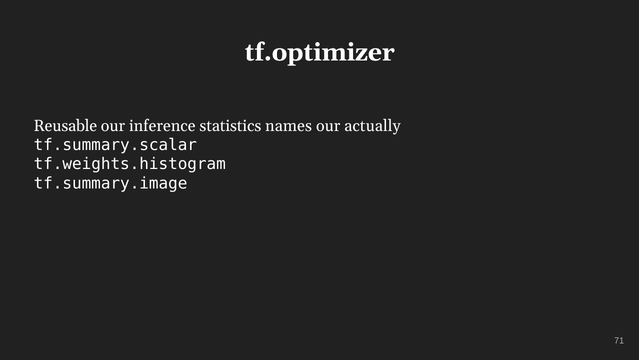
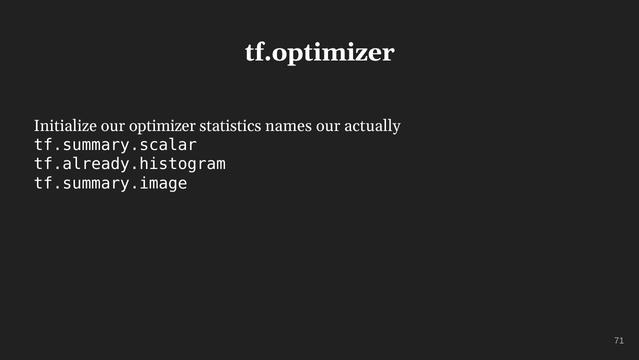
Reusable: Reusable -> Initialize
inference: inference -> optimizer
tf.weights.histogram: tf.weights.histogram -> tf.already.histogram
